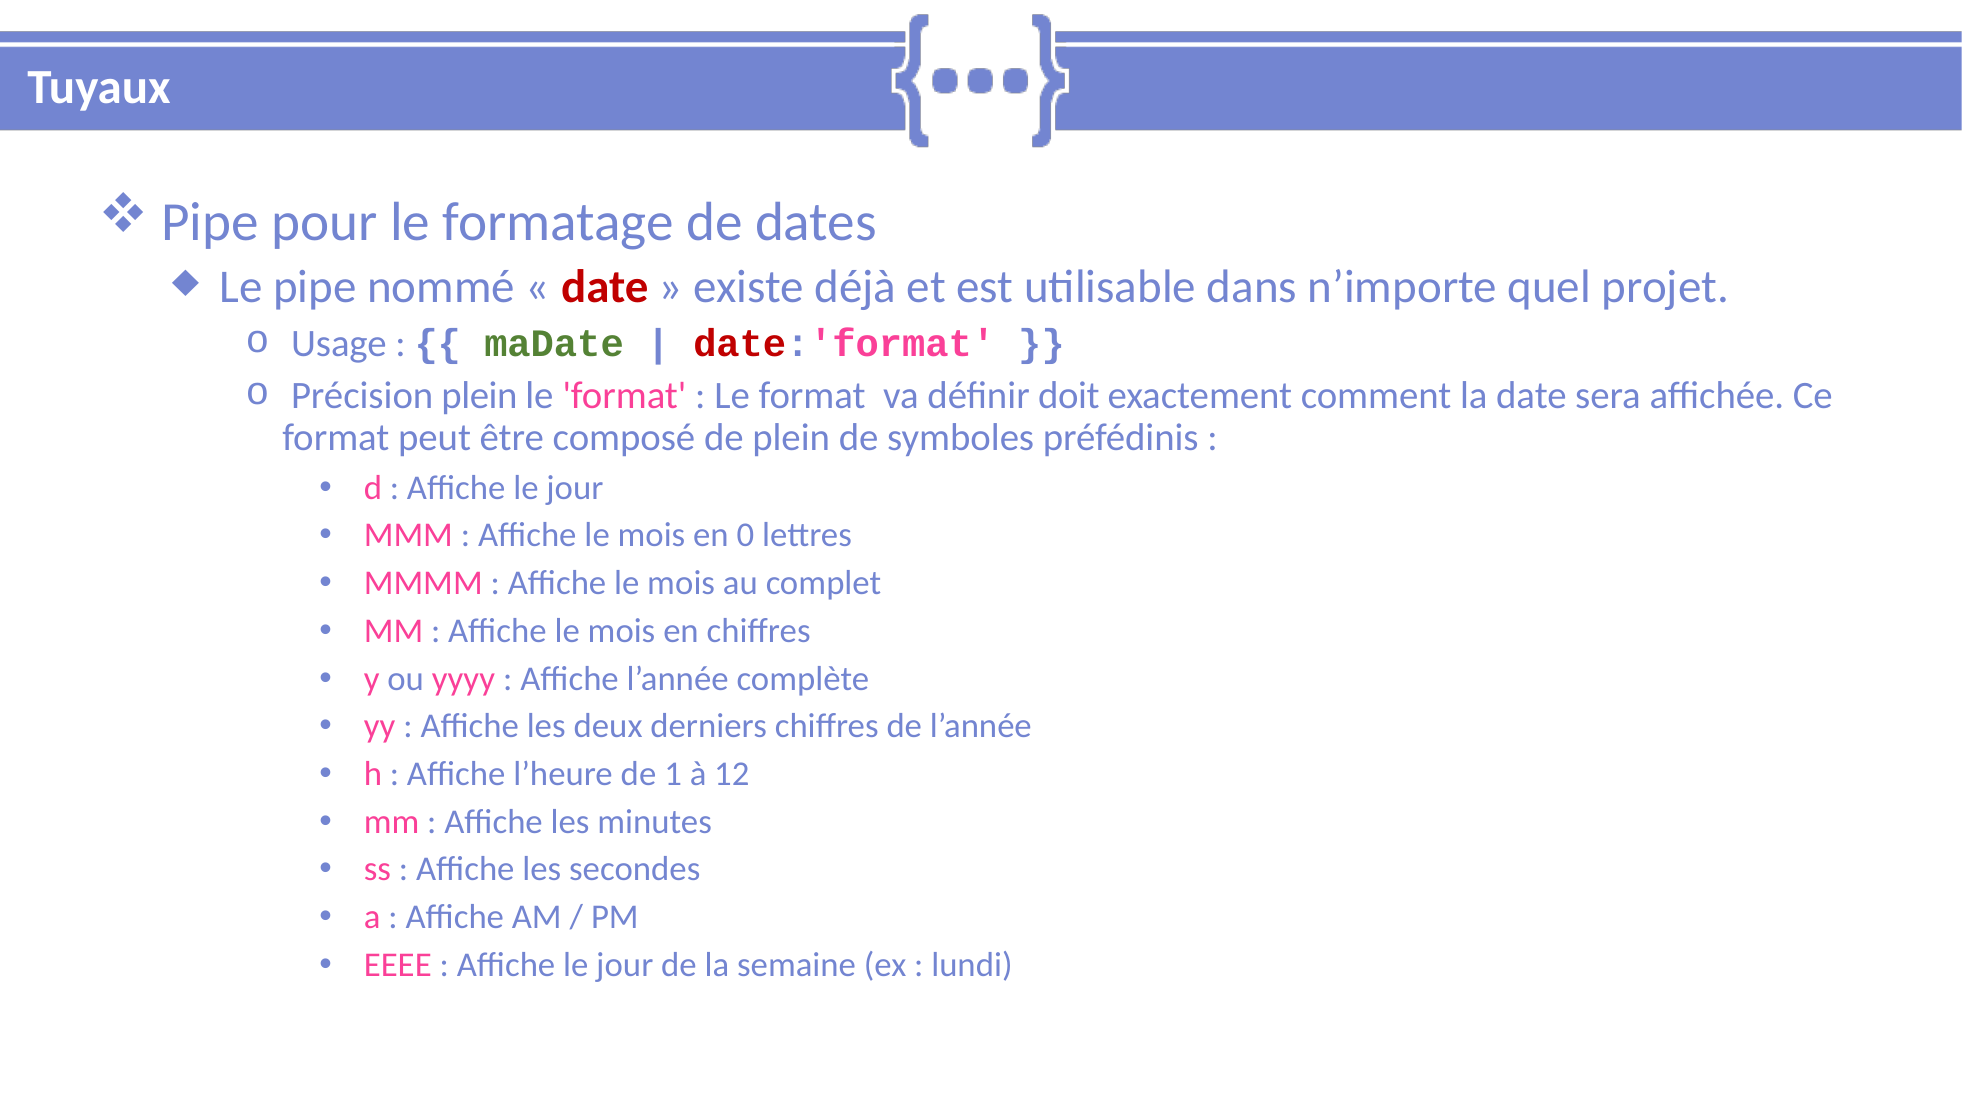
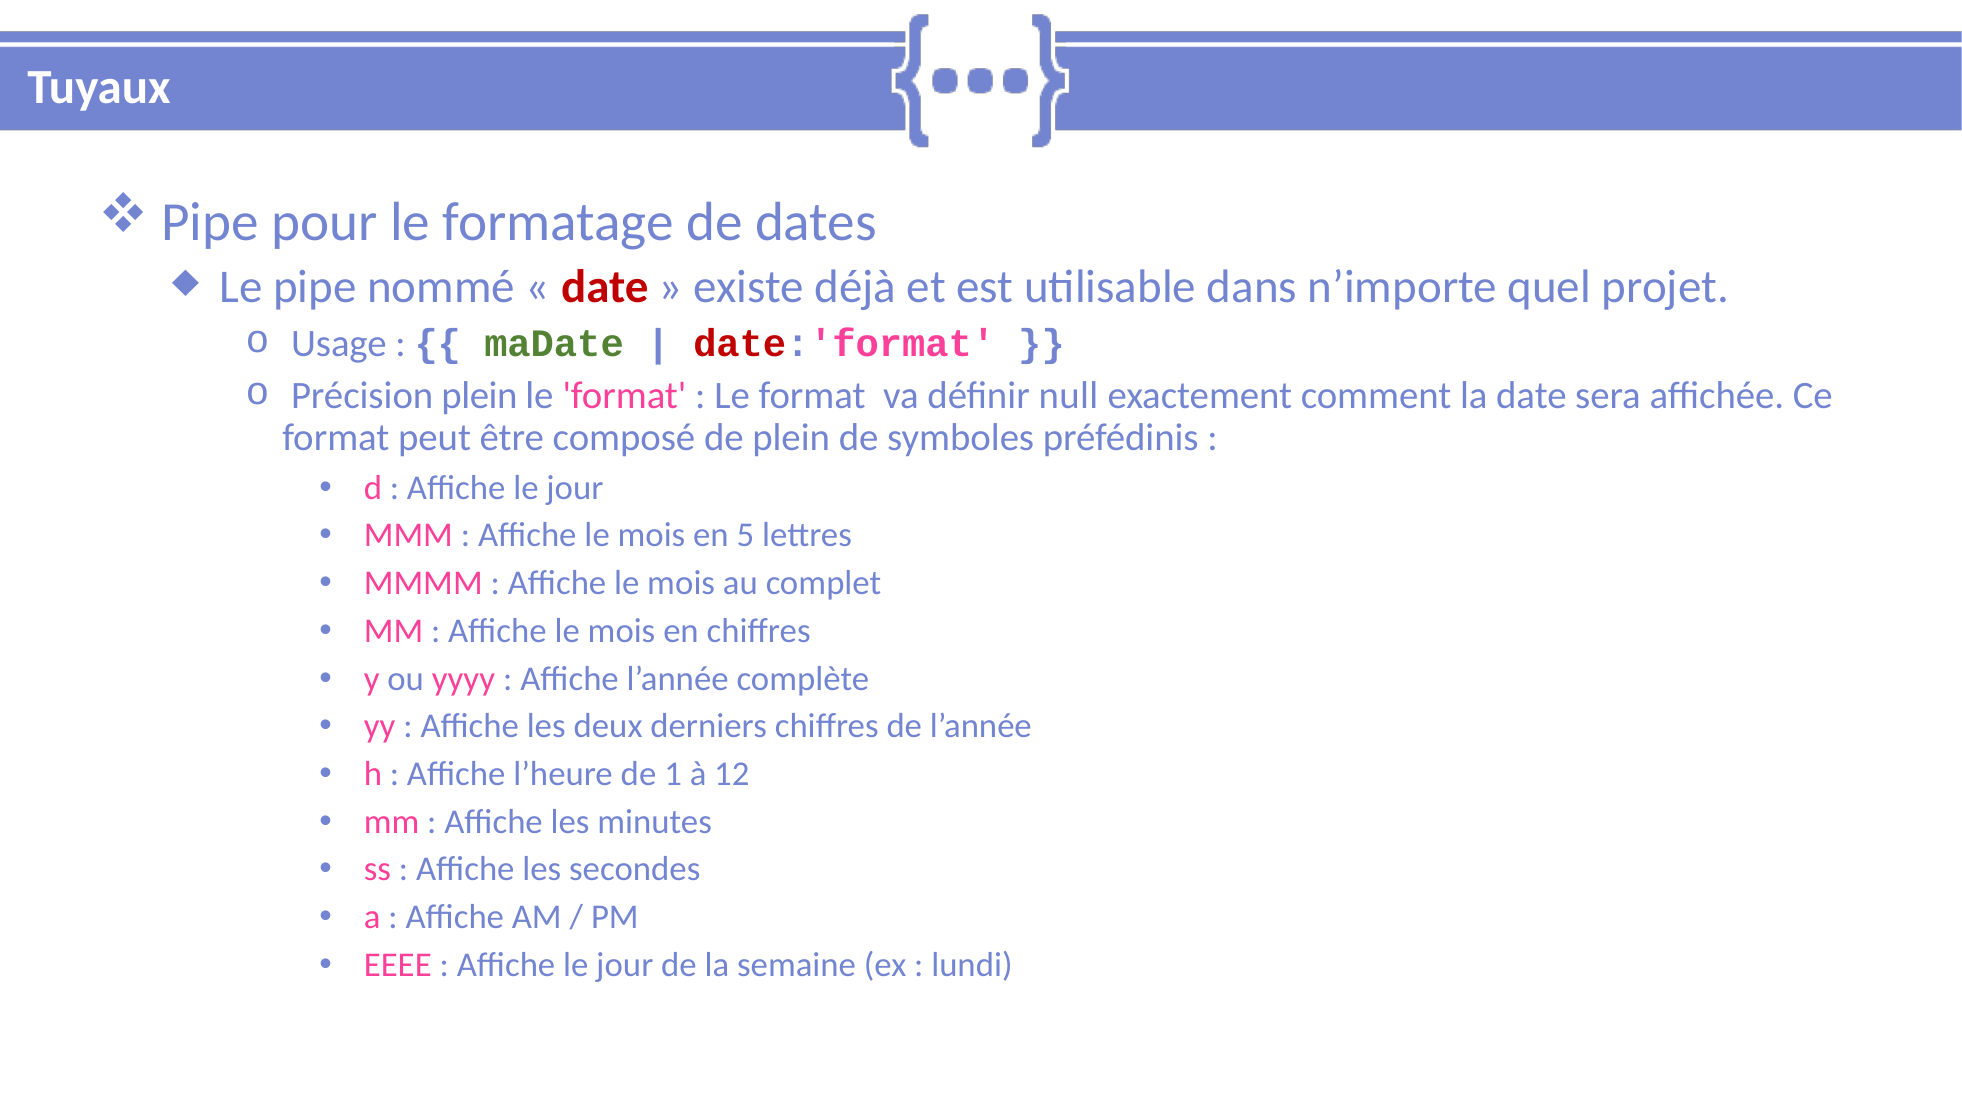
doit: doit -> null
0: 0 -> 5
